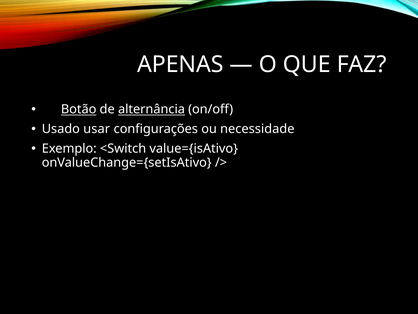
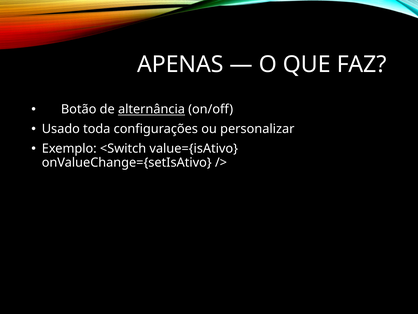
Botão underline: present -> none
usar: usar -> toda
necessidade: necessidade -> personalizar
